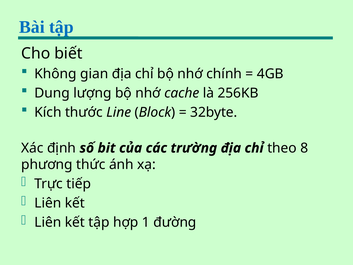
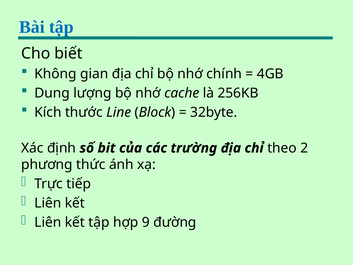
8: 8 -> 2
1: 1 -> 9
